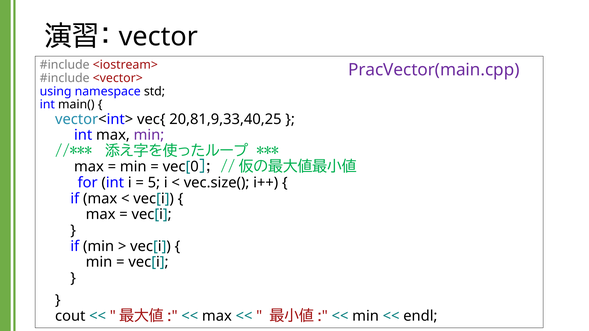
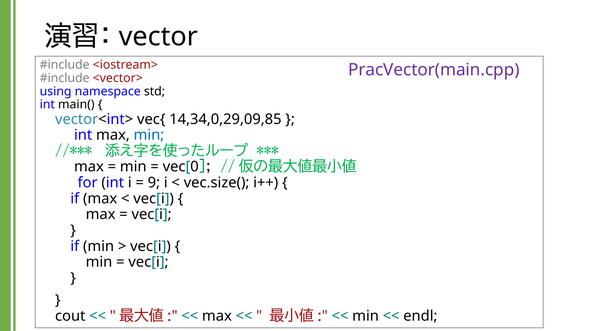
20,81,9,33,40,25: 20,81,9,33,40,25 -> 14,34,0,29,09,85
min at (149, 135) colour: purple -> blue
5: 5 -> 9
